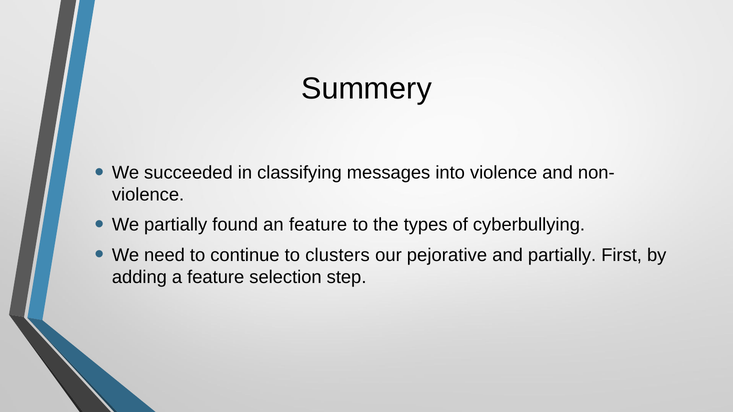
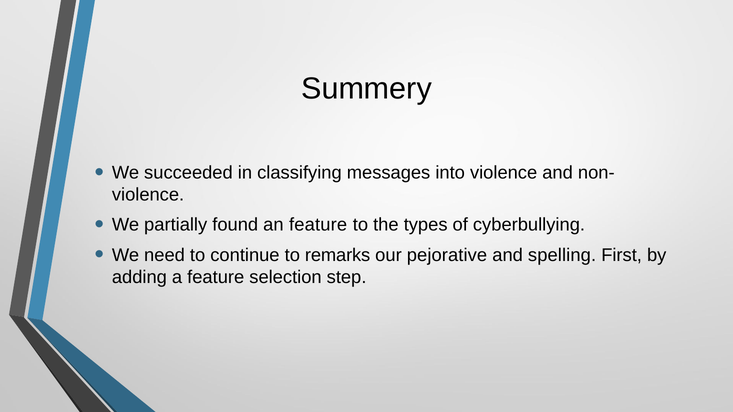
clusters: clusters -> remarks
and partially: partially -> spelling
